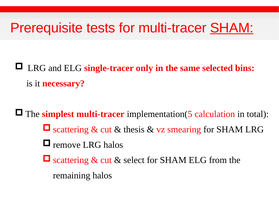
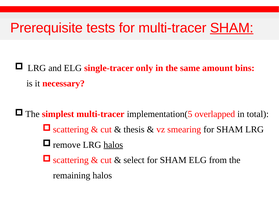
selected: selected -> amount
calculation: calculation -> overlapped
halos at (113, 145) underline: none -> present
